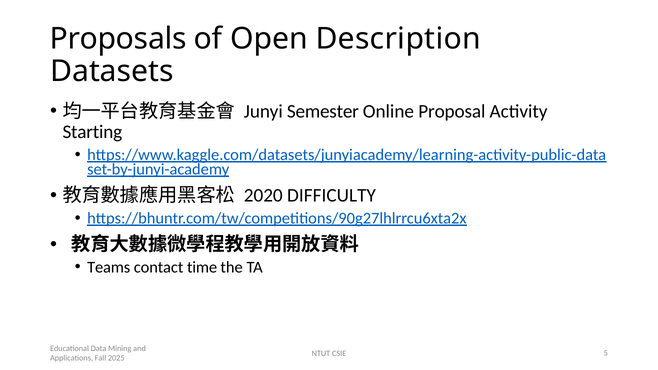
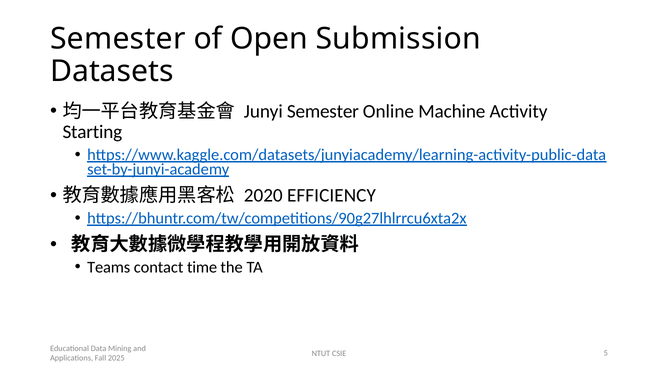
Proposals at (118, 39): Proposals -> Semester
Description: Description -> Submission
Proposal: Proposal -> Machine
DIFFICULTY: DIFFICULTY -> EFFICIENCY
